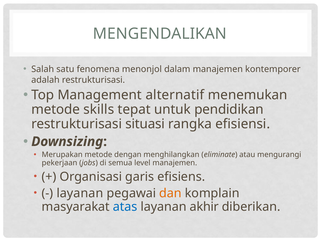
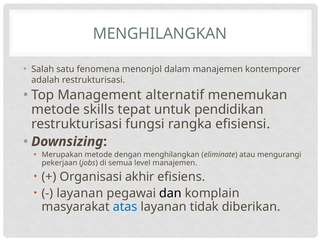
MENGENDALIKAN at (160, 34): MENGENDALIKAN -> MENGHILANGKAN
situasi: situasi -> fungsi
garis: garis -> akhir
dan colour: orange -> black
akhir: akhir -> tidak
